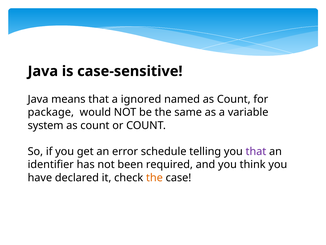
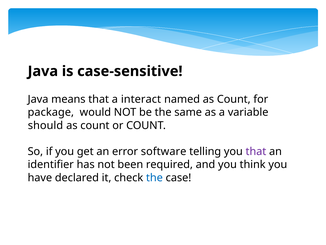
ignored: ignored -> interact
system: system -> should
schedule: schedule -> software
the at (154, 177) colour: orange -> blue
